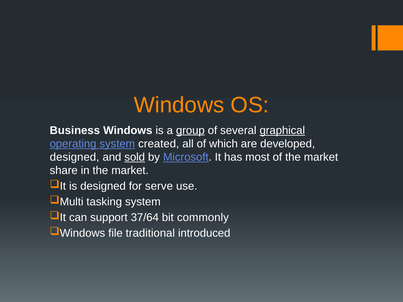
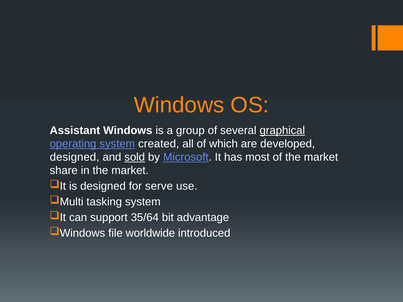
Business: Business -> Assistant
group underline: present -> none
37/64: 37/64 -> 35/64
commonly: commonly -> advantage
traditional: traditional -> worldwide
